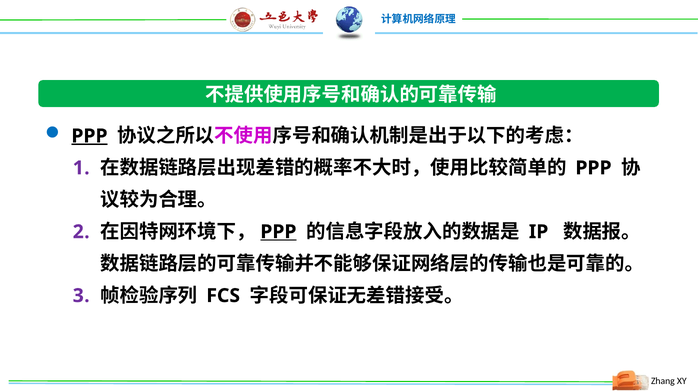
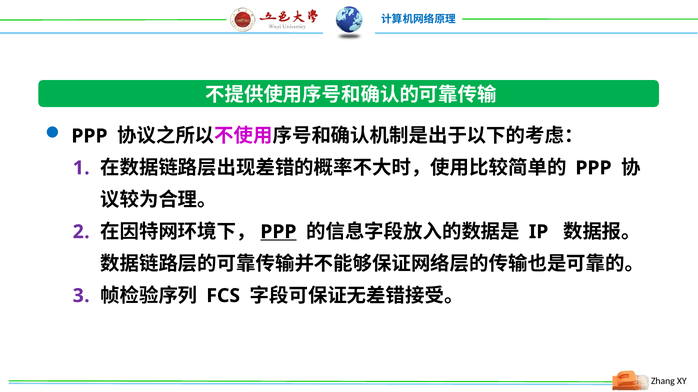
PPP at (89, 136) underline: present -> none
